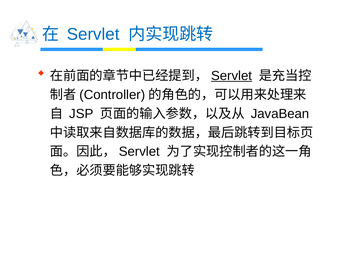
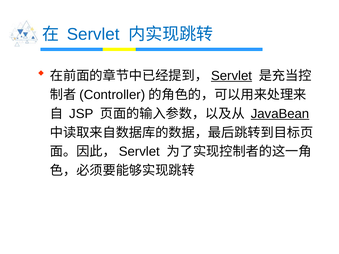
JavaBean underline: none -> present
